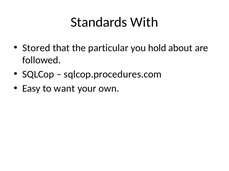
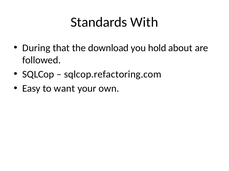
Stored: Stored -> During
particular: particular -> download
sqlcop.procedures.com: sqlcop.procedures.com -> sqlcop.refactoring.com
